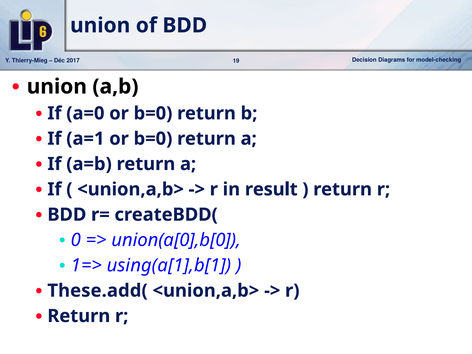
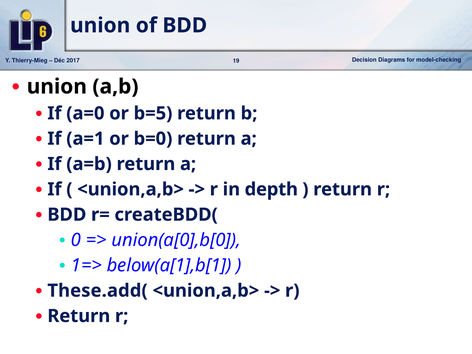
a=0 or b=0: b=0 -> b=5
result: result -> depth
using(a[1],b[1: using(a[1],b[1 -> below(a[1],b[1
